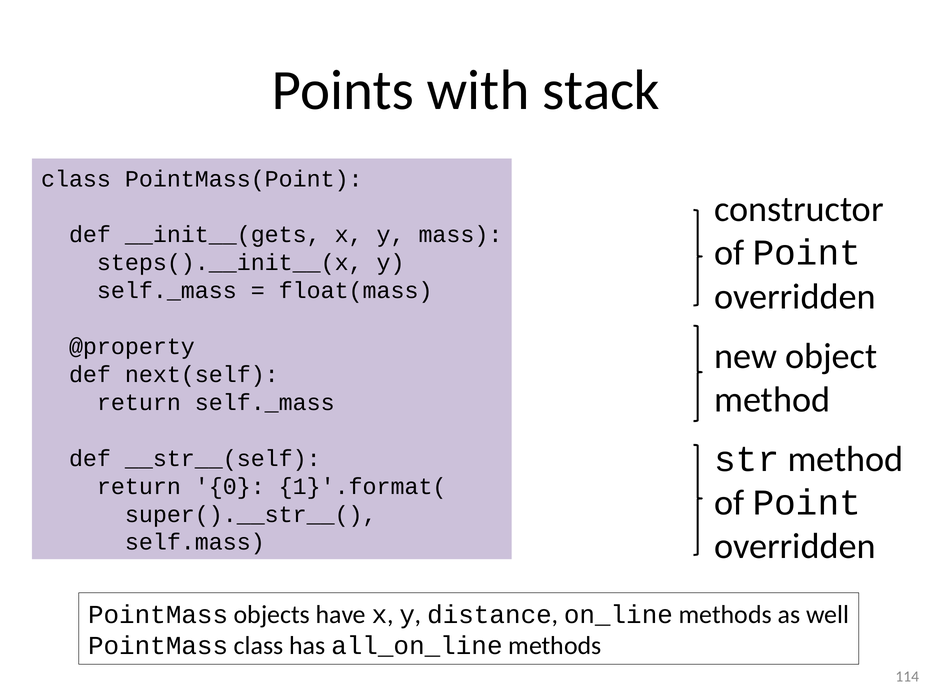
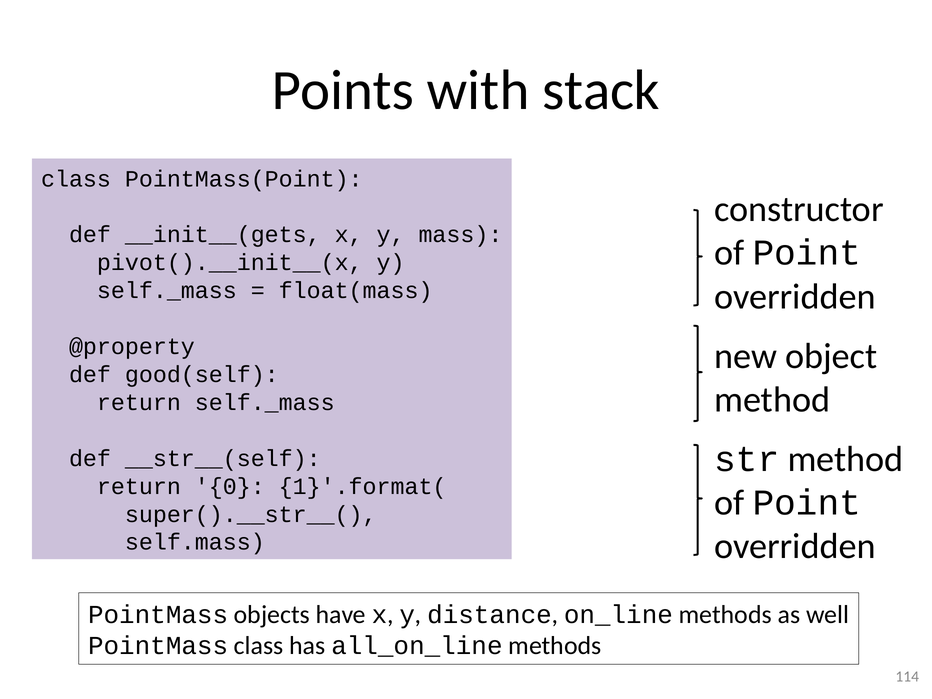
steps().__init__(x: steps().__init__(x -> pivot().__init__(x
next(self: next(self -> good(self
